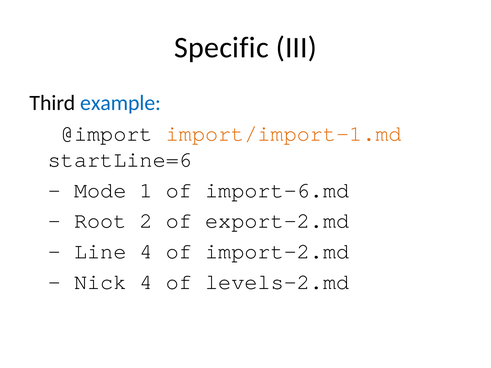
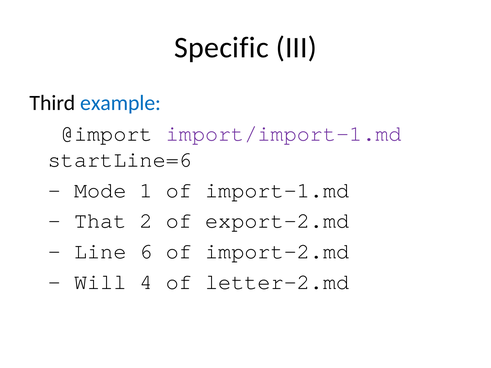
import/import-1.md colour: orange -> purple
import-6.md: import-6.md -> import-1.md
Root: Root -> That
Line 4: 4 -> 6
Nick: Nick -> Will
levels-2.md: levels-2.md -> letter-2.md
